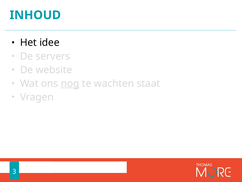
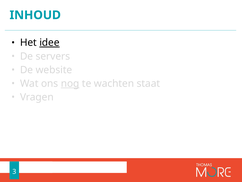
idee underline: none -> present
